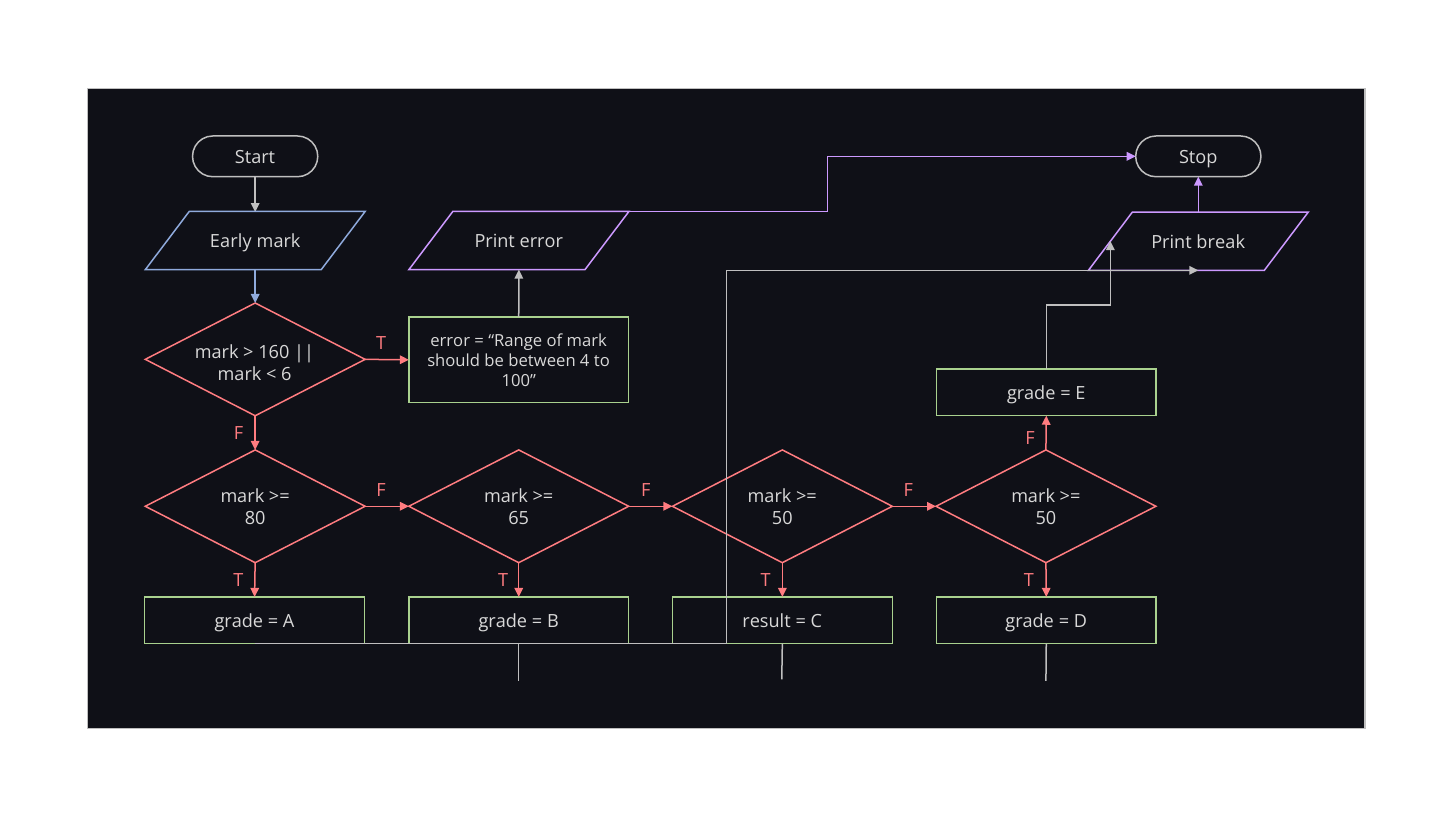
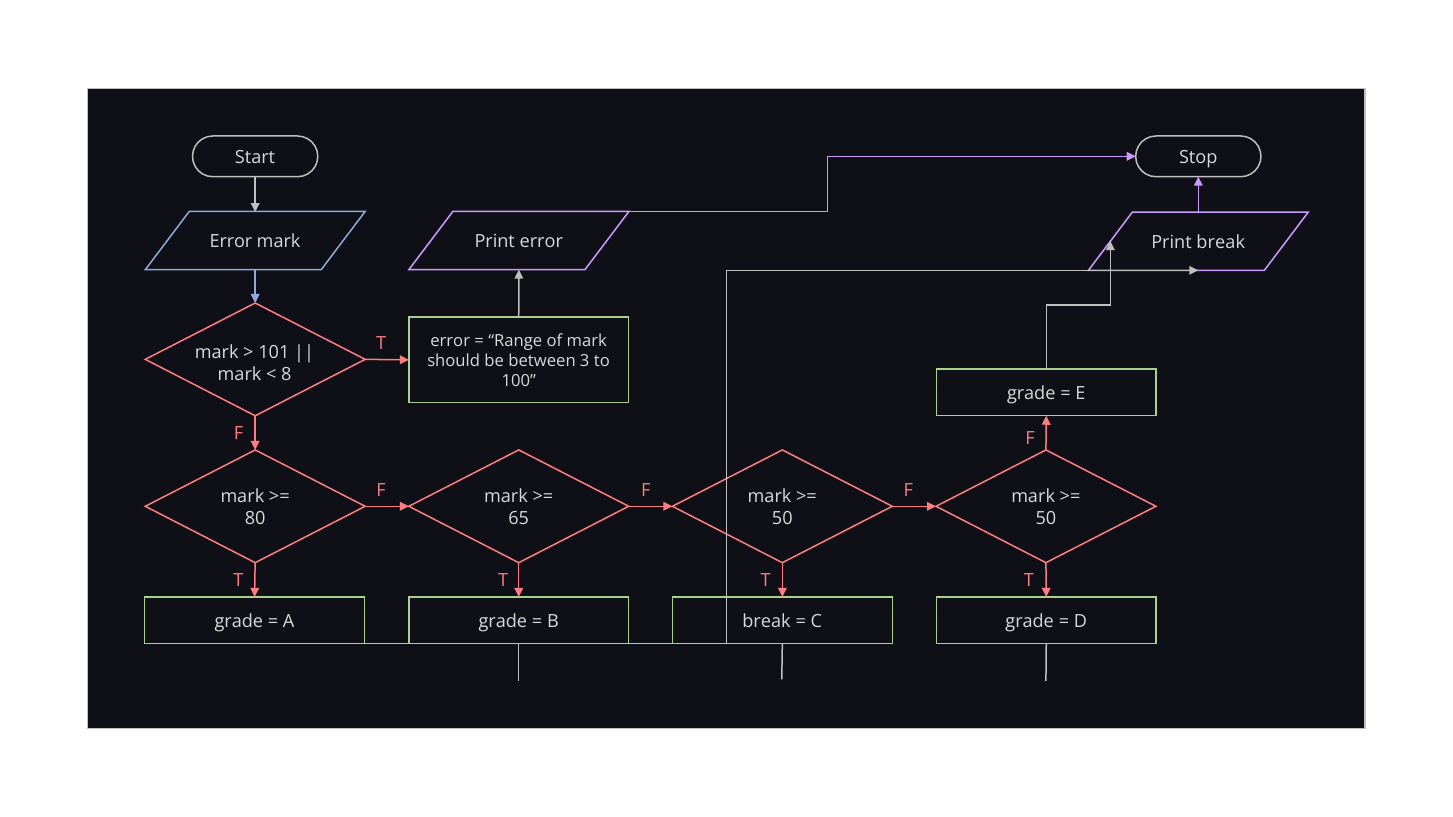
Early at (231, 242): Early -> Error
160: 160 -> 101
4: 4 -> 3
6: 6 -> 8
B result: result -> break
